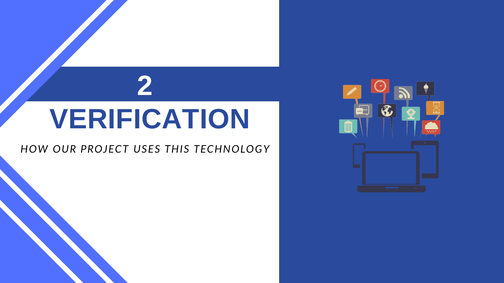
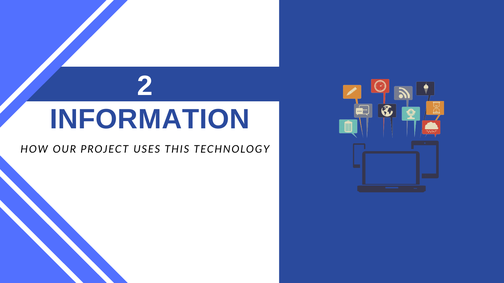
VERIFICATION: VERIFICATION -> INFORMATION
